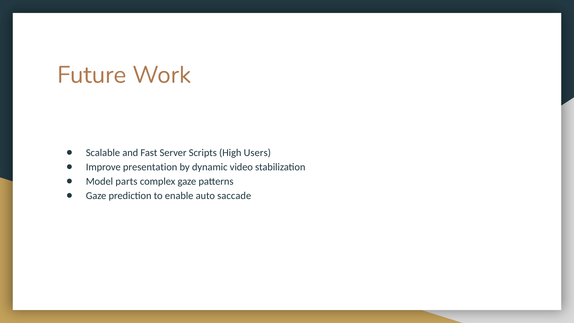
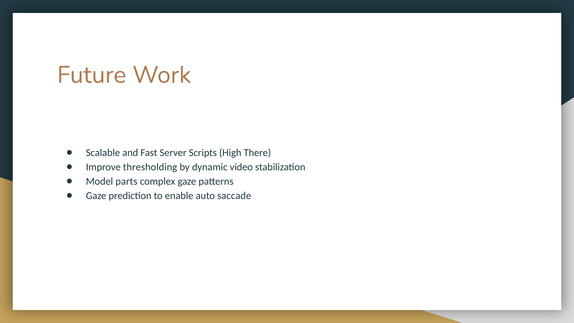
Users: Users -> There
presentation: presentation -> thresholding
